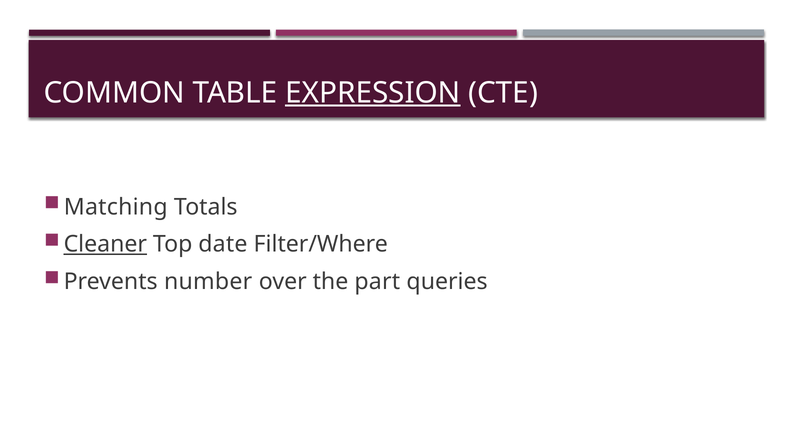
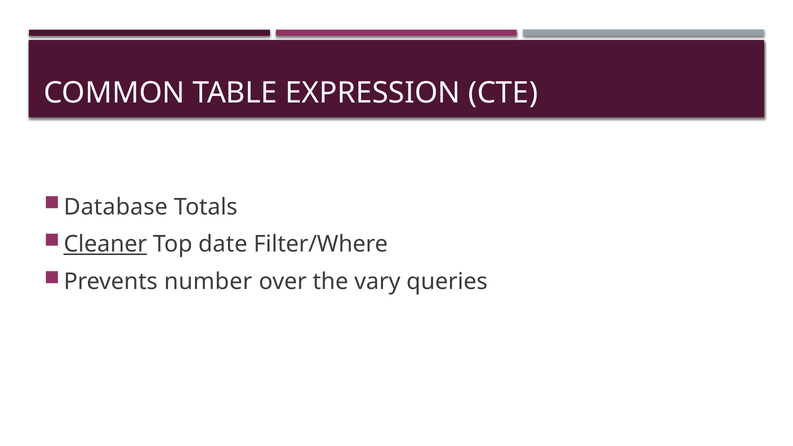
EXPRESSION underline: present -> none
Matching: Matching -> Database
part: part -> vary
